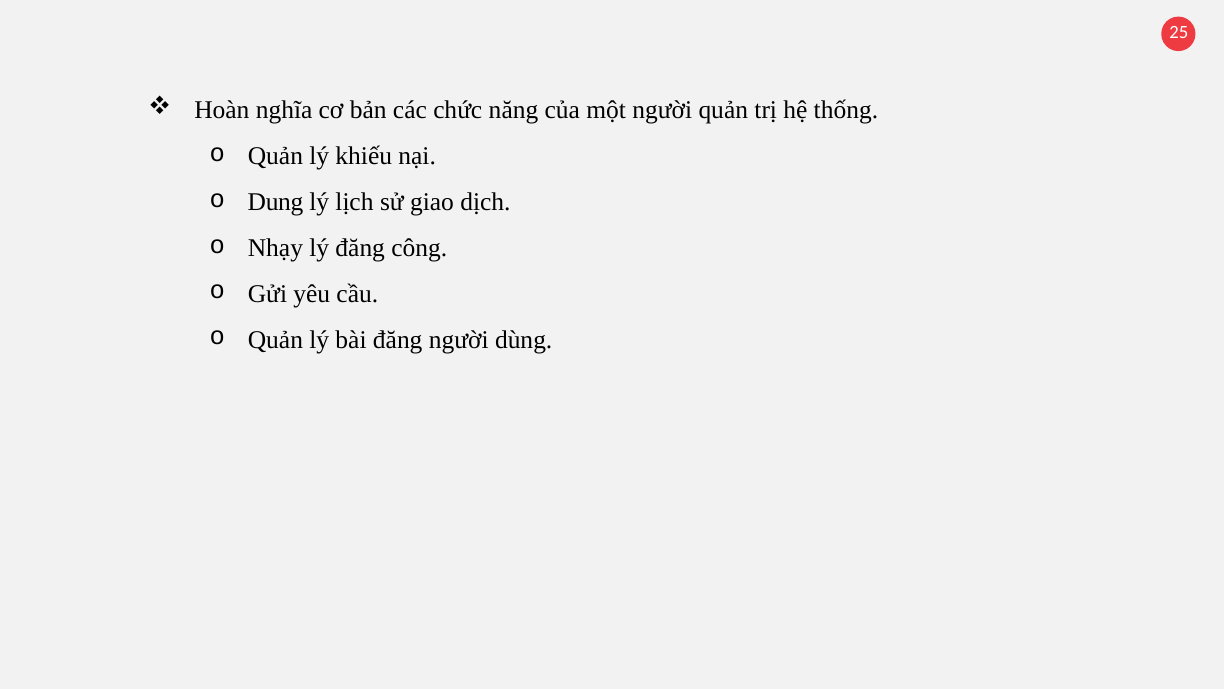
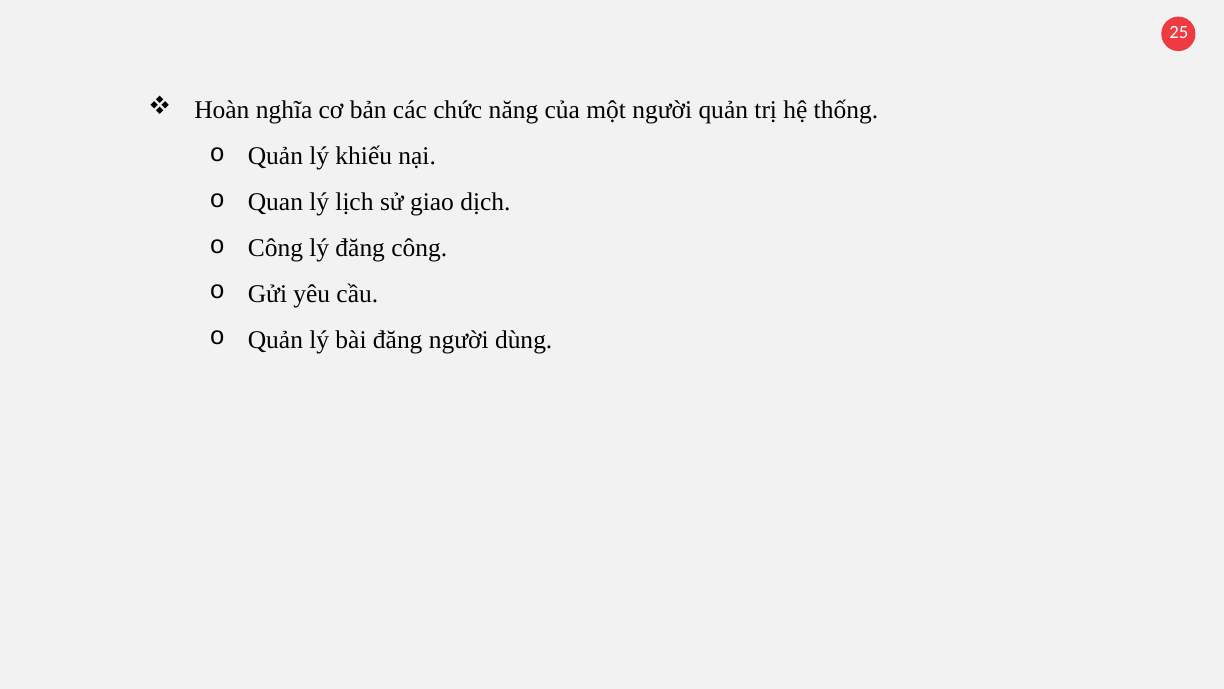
Dung: Dung -> Quan
Nhạy at (275, 248): Nhạy -> Công
